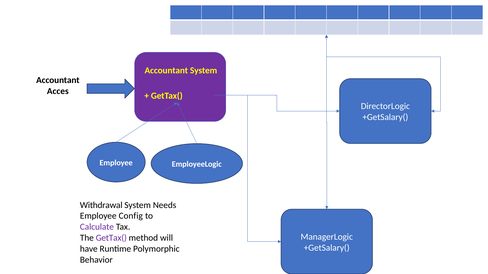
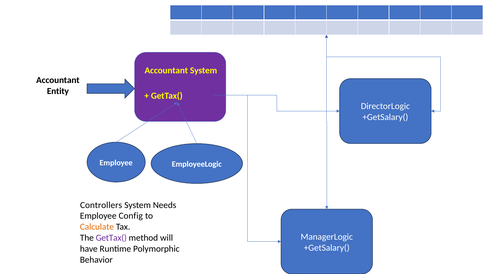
Acces: Acces -> Entity
Withdrawal: Withdrawal -> Controllers
Calculate colour: purple -> orange
